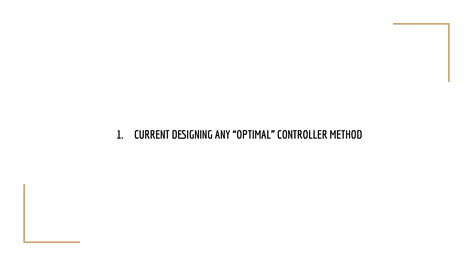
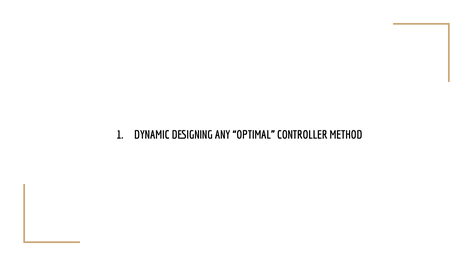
CURRENT: CURRENT -> DYNAMIC
